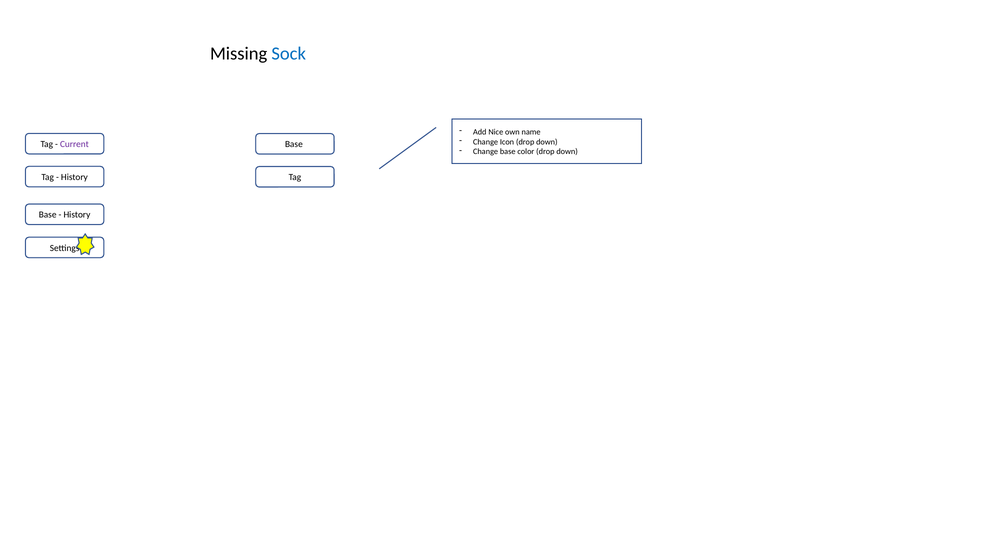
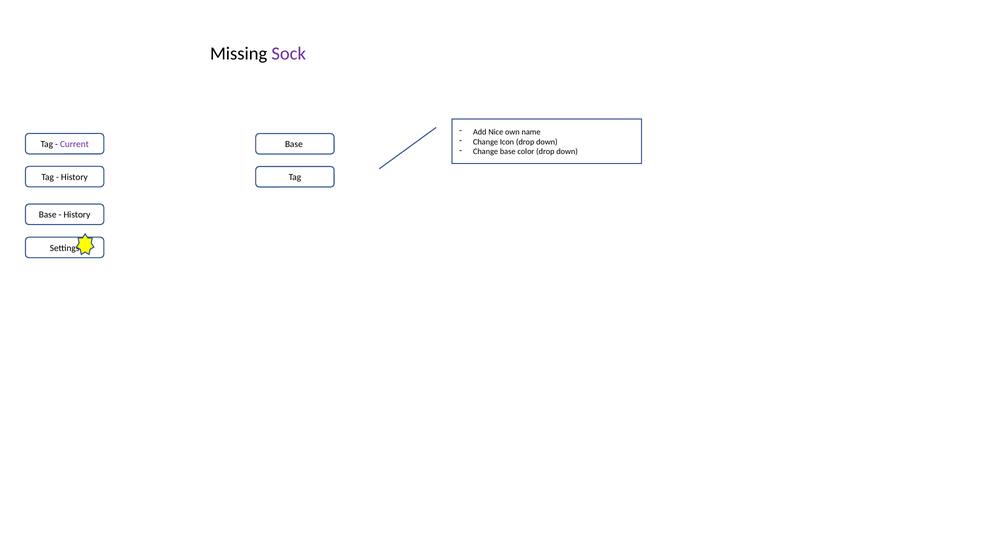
Sock colour: blue -> purple
